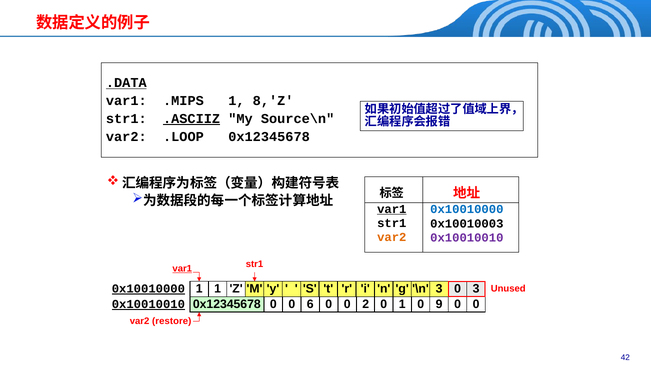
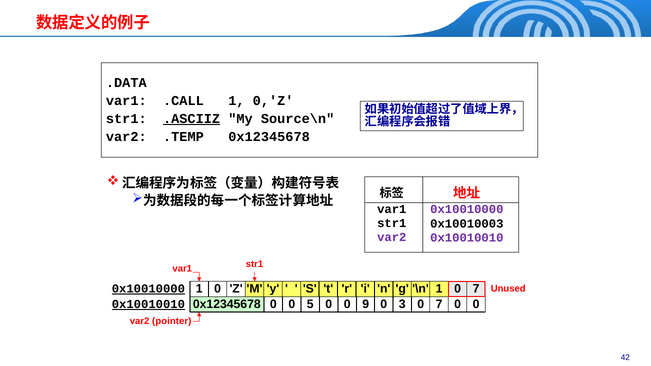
.DATA underline: present -> none
.MIPS: .MIPS -> .CALL
8,'Z: 8,'Z -> 0,'Z
.LOOP: .LOOP -> .TEMP
var1 at (392, 209) underline: present -> none
0x10010000 at (467, 210) colour: blue -> purple
var2 at (392, 237) colour: orange -> purple
var1 at (182, 269) underline: present -> none
1 1: 1 -> 0
\n 3: 3 -> 1
3 at (476, 289): 3 -> 7
6: 6 -> 5
2: 2 -> 9
0 1: 1 -> 3
9 at (439, 304): 9 -> 7
restore: restore -> pointer
